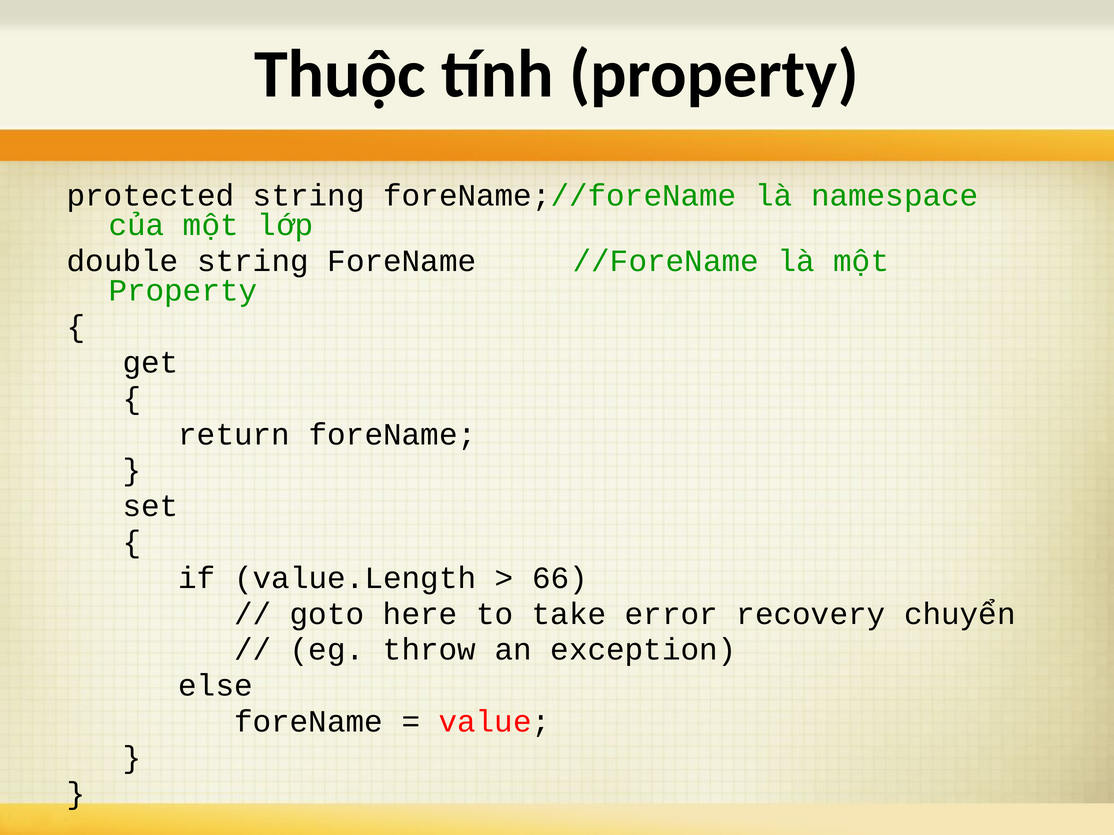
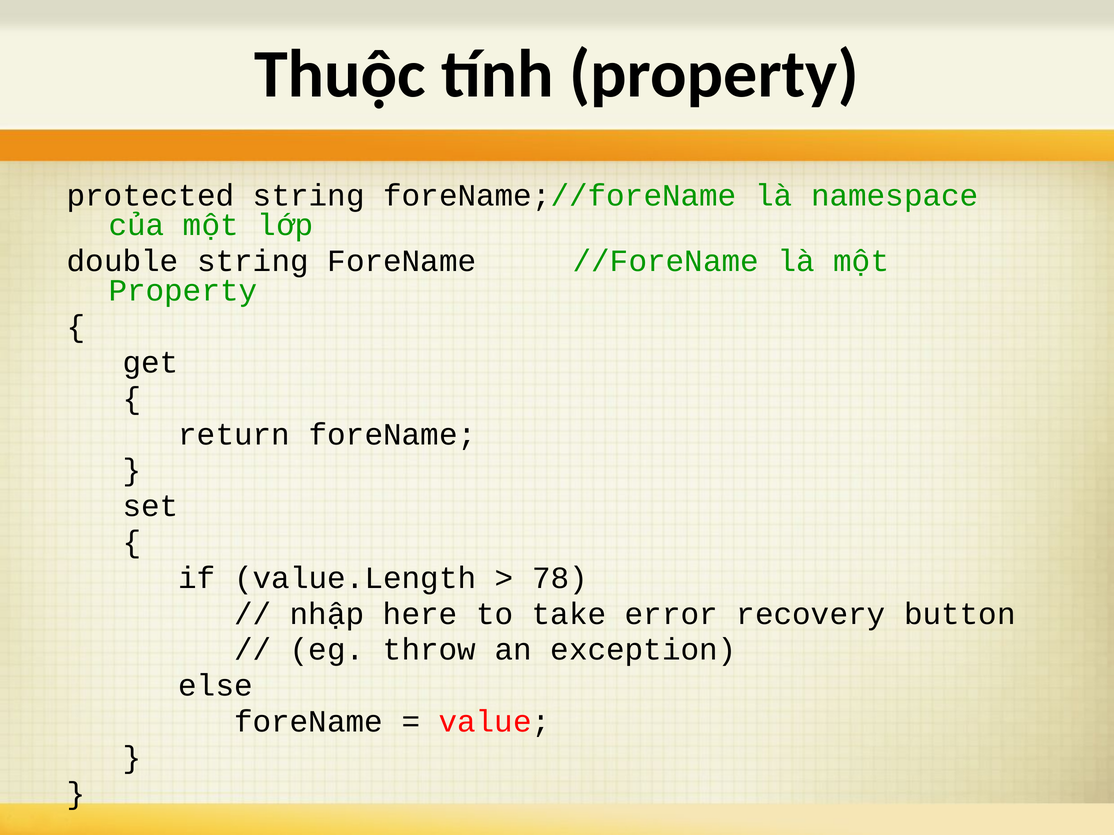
66: 66 -> 78
goto: goto -> nhập
chuyển: chuyển -> button
